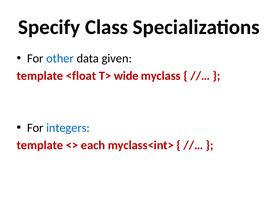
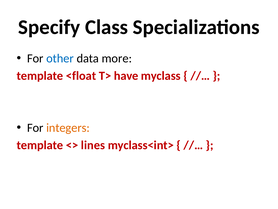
given: given -> more
wide: wide -> have
integers colour: blue -> orange
each: each -> lines
